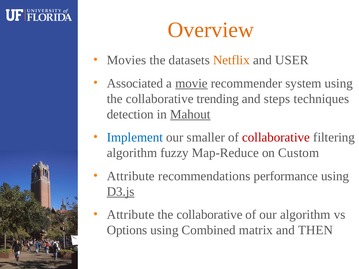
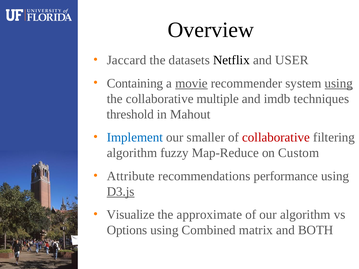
Overview colour: orange -> black
Movies: Movies -> Jaccard
Netflix colour: orange -> black
Associated: Associated -> Containing
using at (339, 83) underline: none -> present
trending: trending -> multiple
steps: steps -> imdb
detection: detection -> threshold
Mahout underline: present -> none
Attribute at (131, 215): Attribute -> Visualize
collaborative at (210, 215): collaborative -> approximate
THEN: THEN -> BOTH
